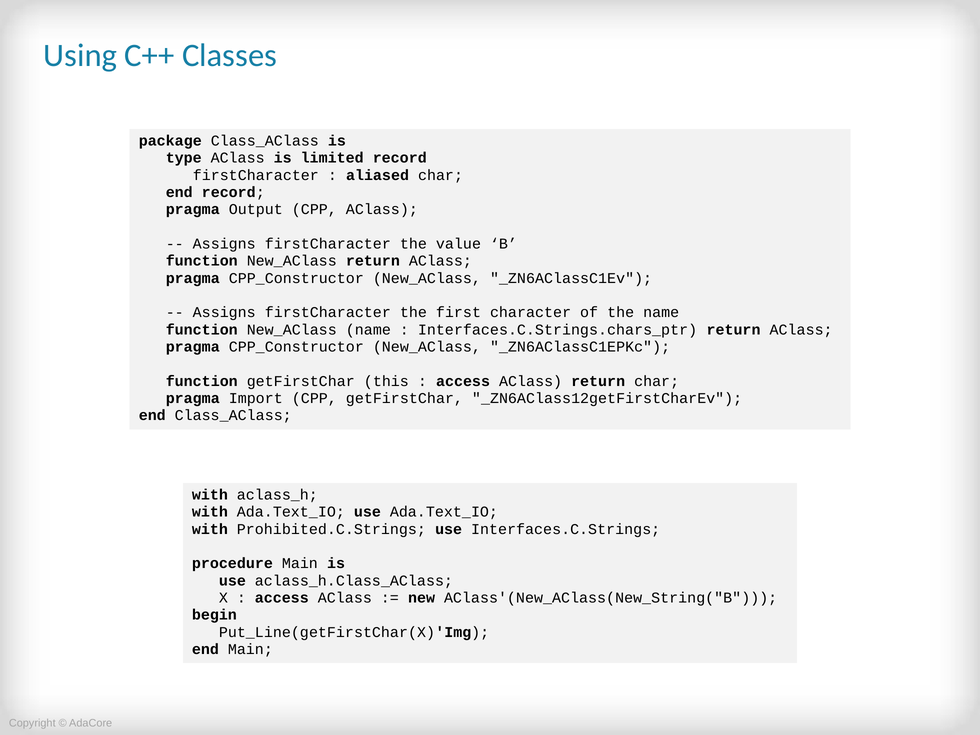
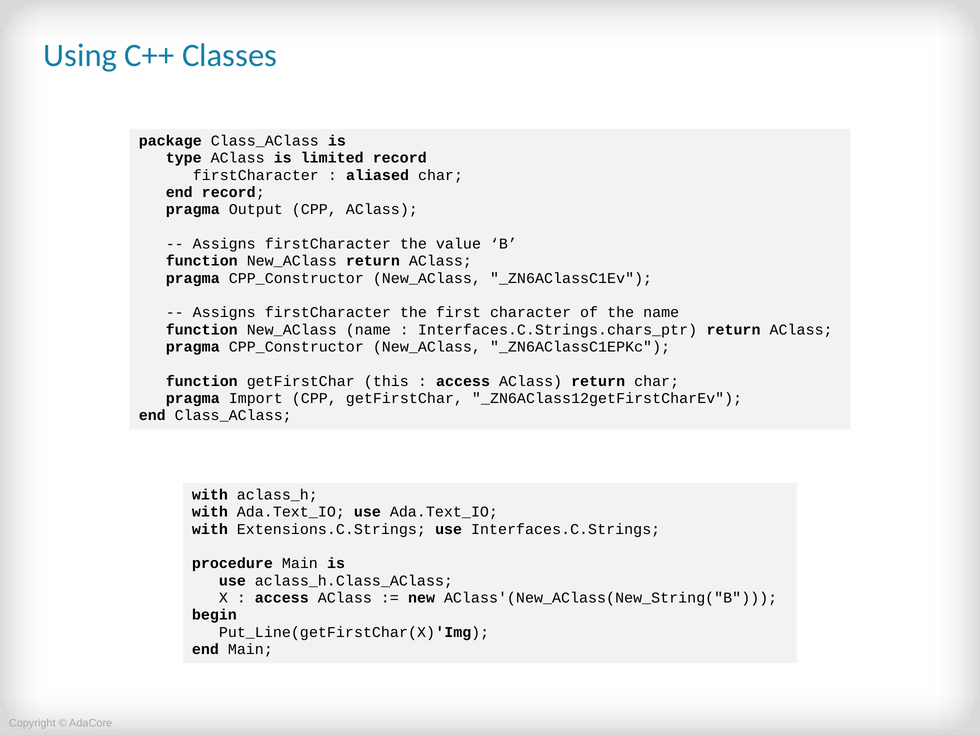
Prohibited.C.Strings: Prohibited.C.Strings -> Extensions.C.Strings
